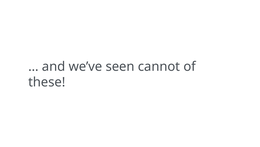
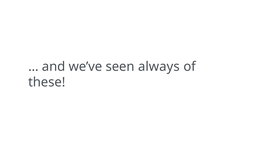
cannot: cannot -> always
